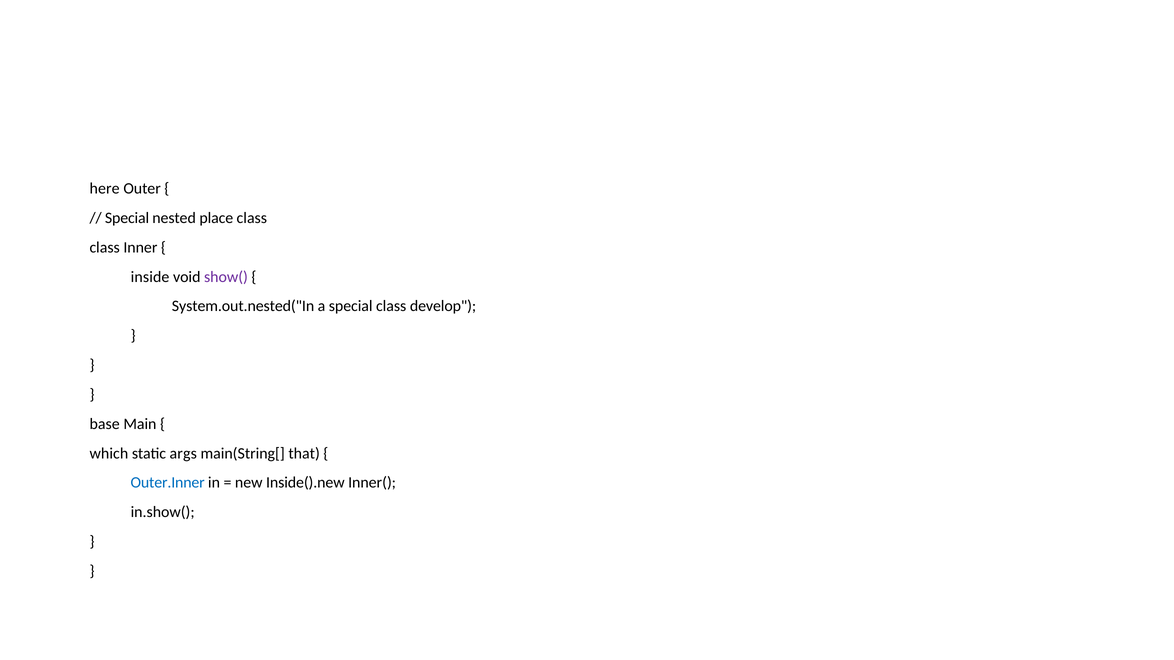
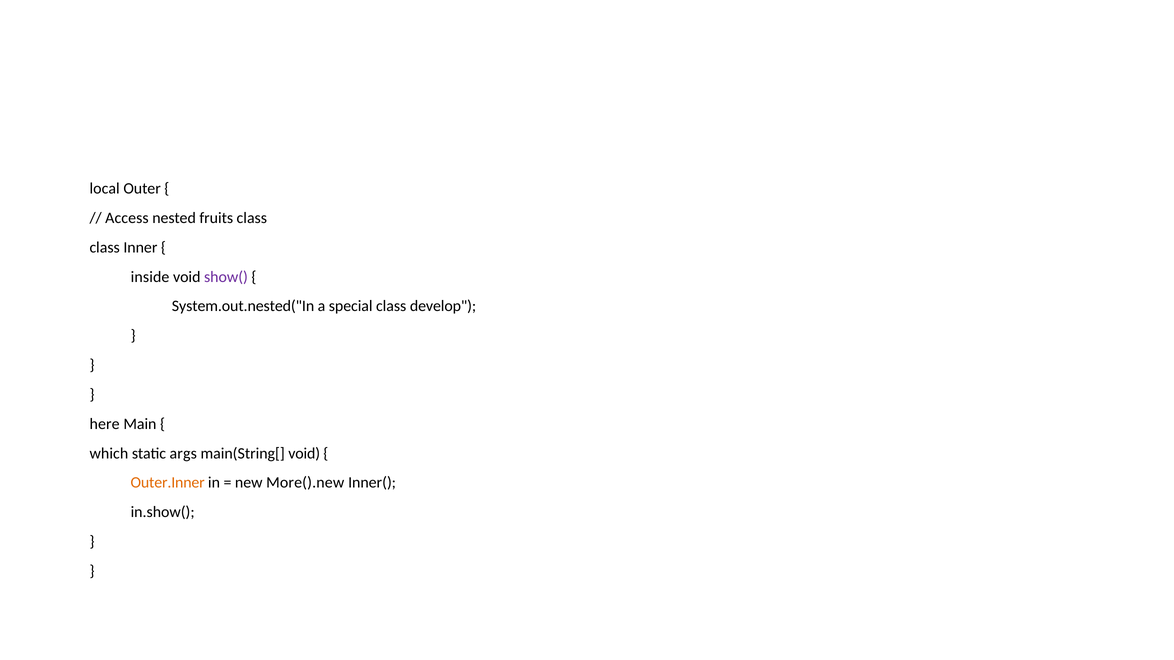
here: here -> local
Special at (127, 218): Special -> Access
place: place -> fruits
base: base -> here
main(String[ that: that -> void
Outer.Inner colour: blue -> orange
Inside().new: Inside().new -> More().new
